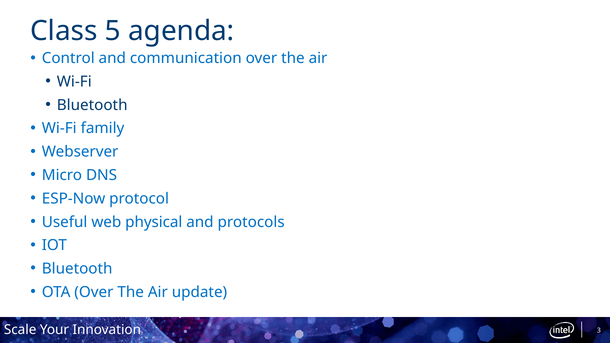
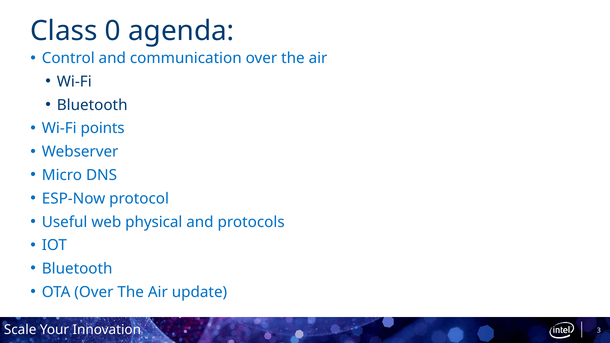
5: 5 -> 0
family: family -> points
